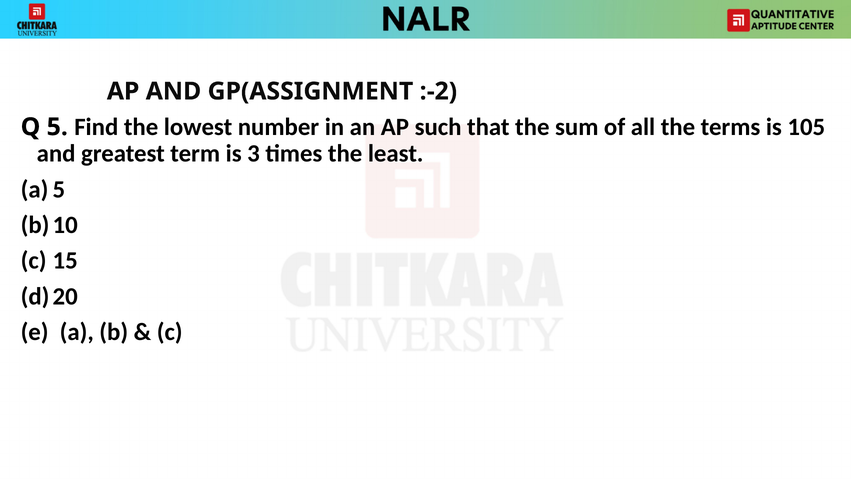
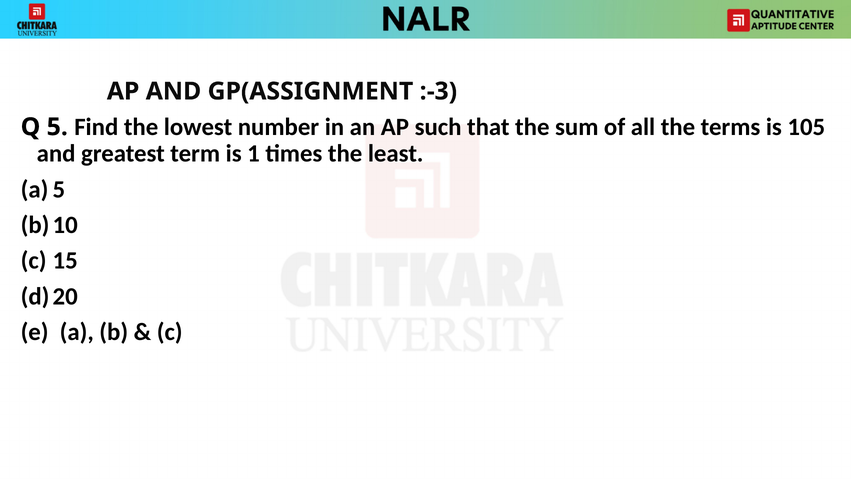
:-2: :-2 -> :-3
3: 3 -> 1
